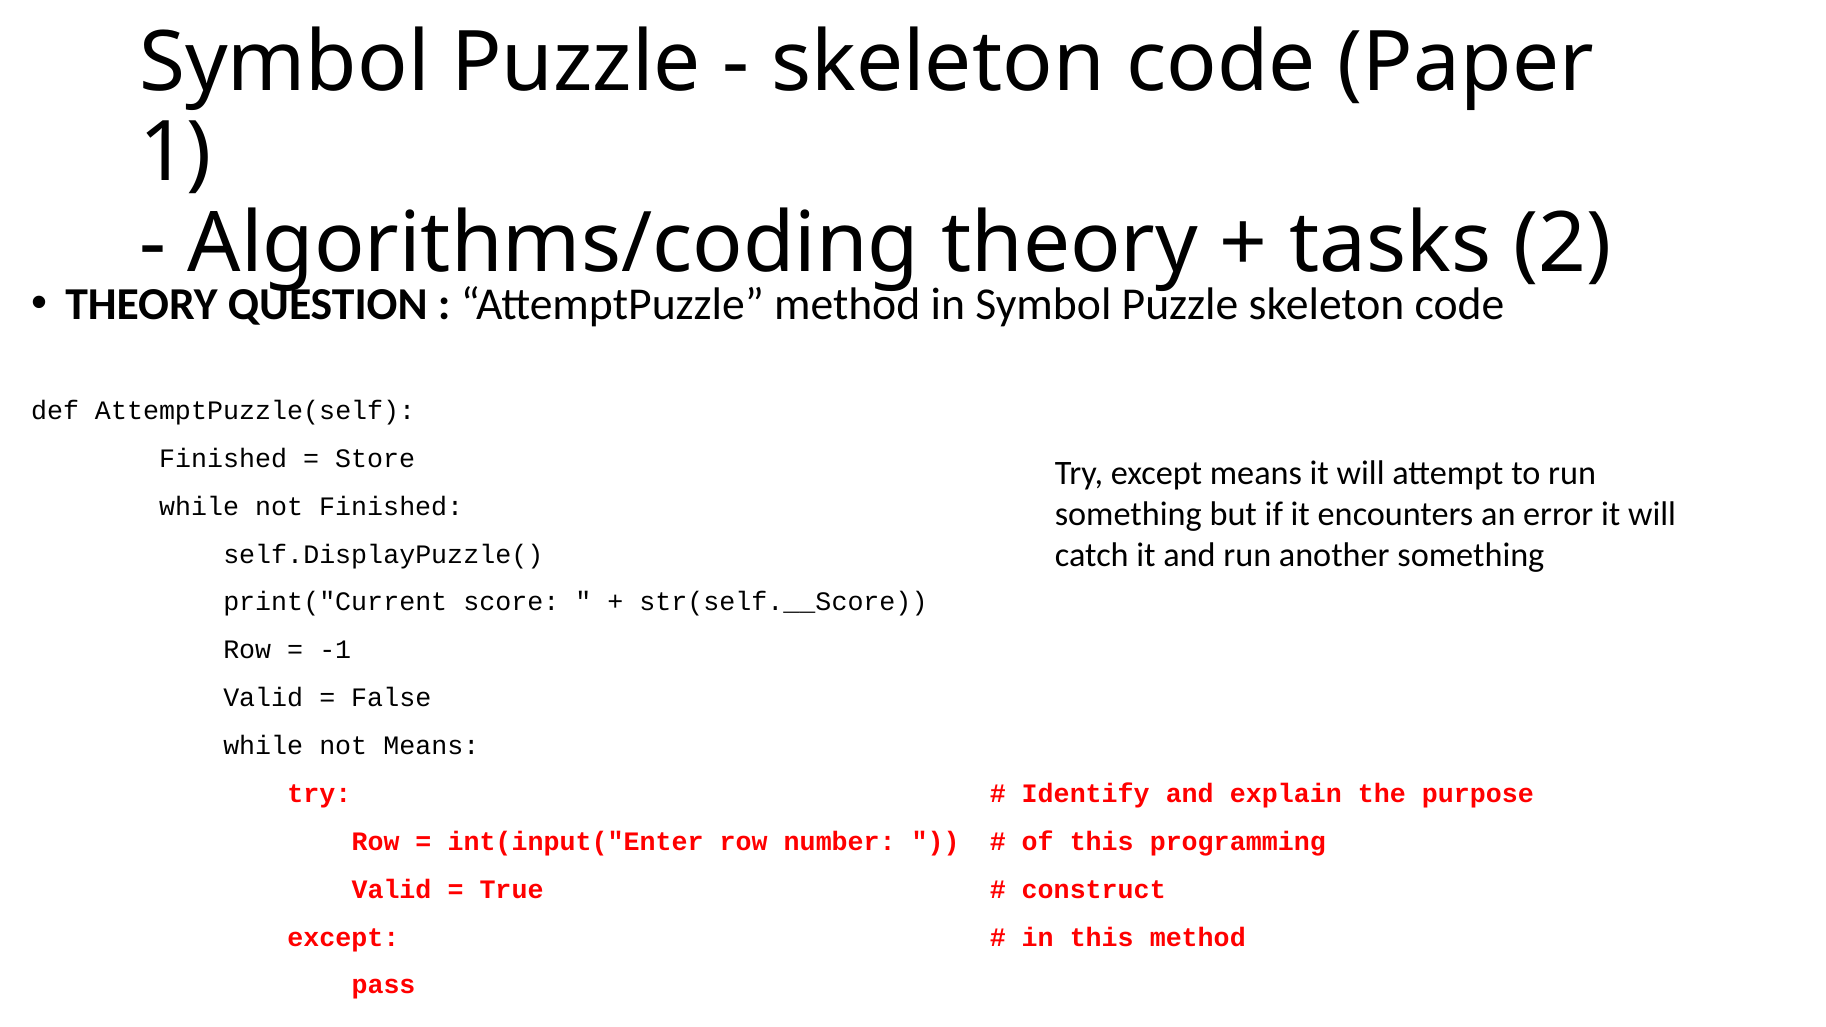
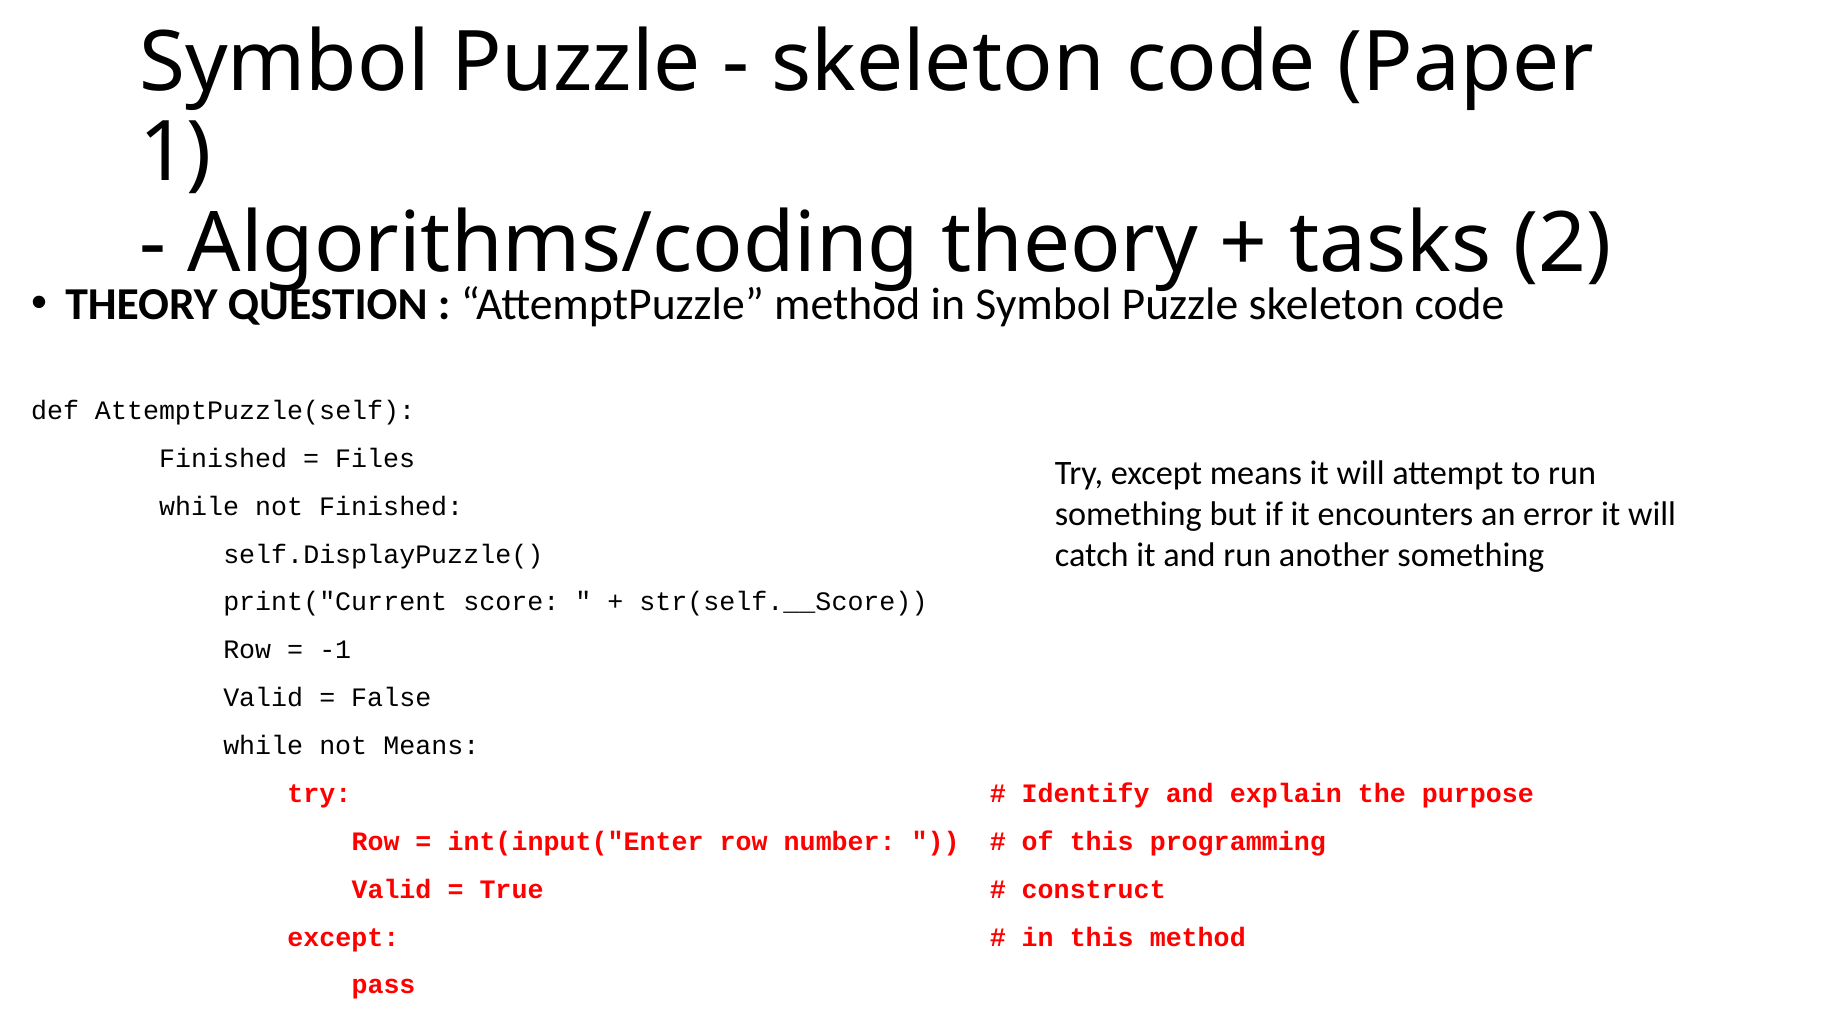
Store: Store -> Files
